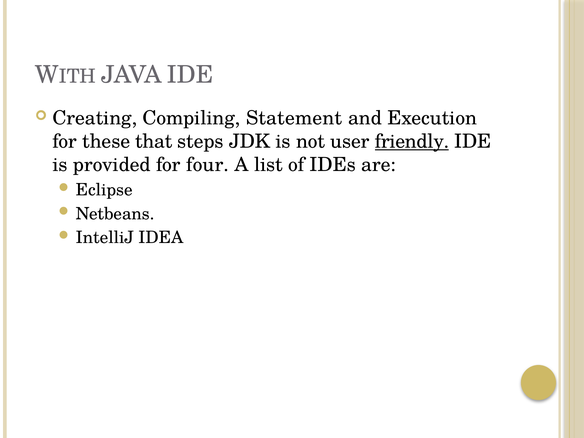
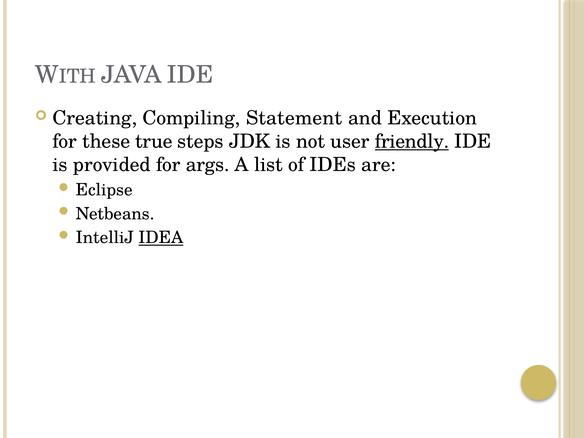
that: that -> true
four: four -> args
IDEA underline: none -> present
